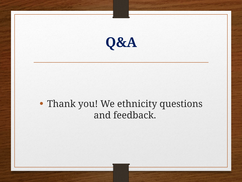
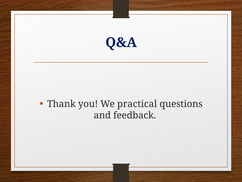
ethnicity: ethnicity -> practical
